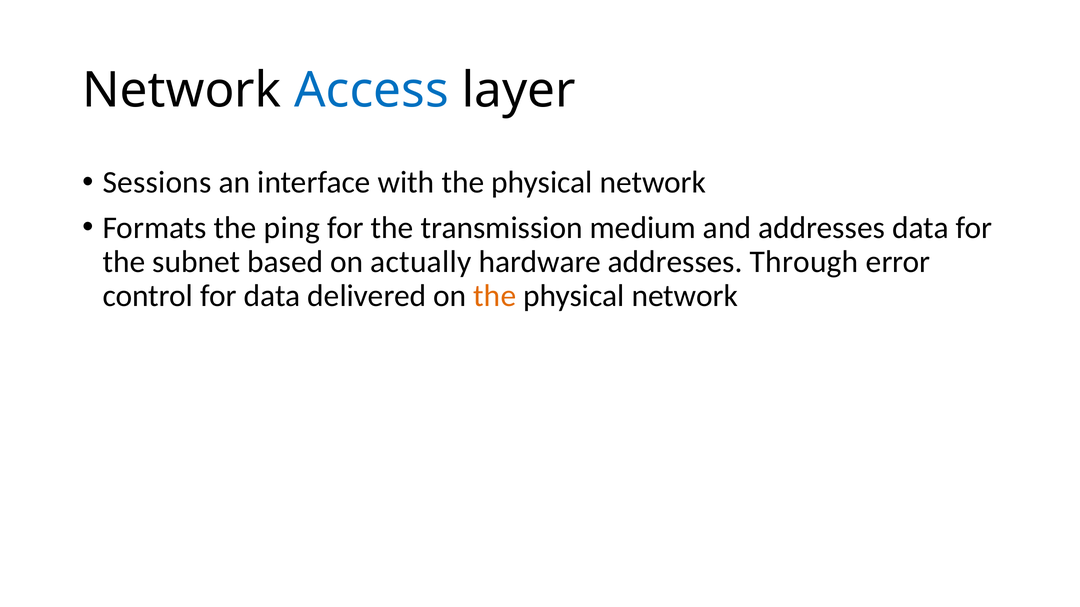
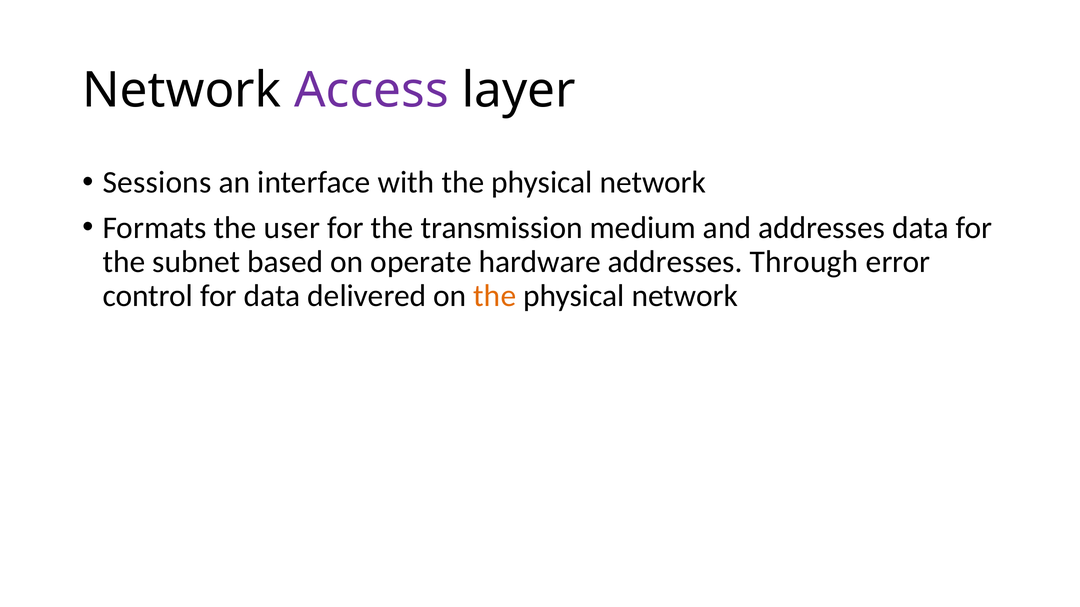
Access colour: blue -> purple
ping: ping -> user
actually: actually -> operate
